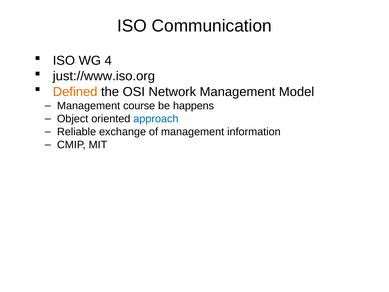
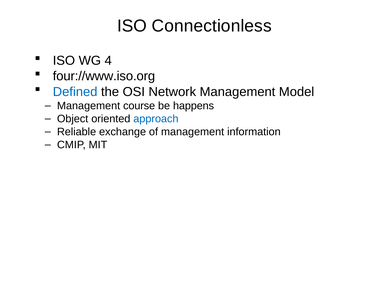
Communication: Communication -> Connectionless
just://www.iso.org: just://www.iso.org -> four://www.iso.org
Defined colour: orange -> blue
